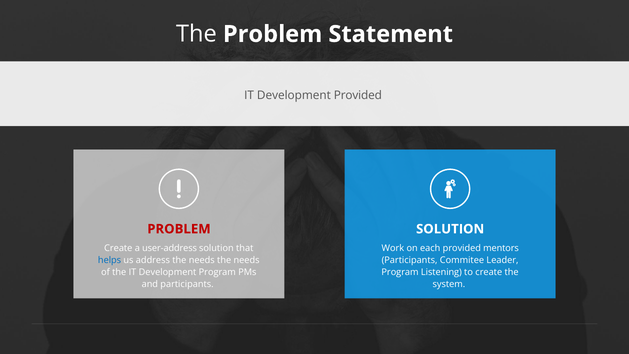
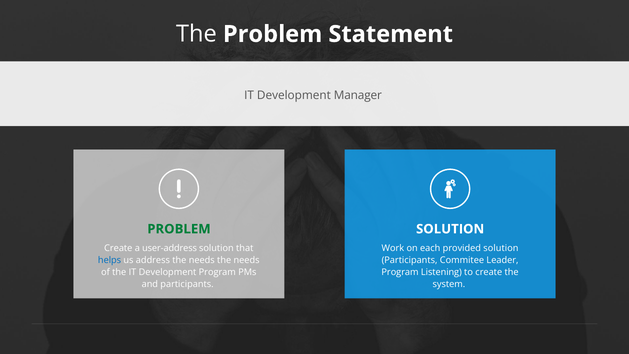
Development Provided: Provided -> Manager
PROBLEM at (179, 229) colour: red -> green
provided mentors: mentors -> solution
